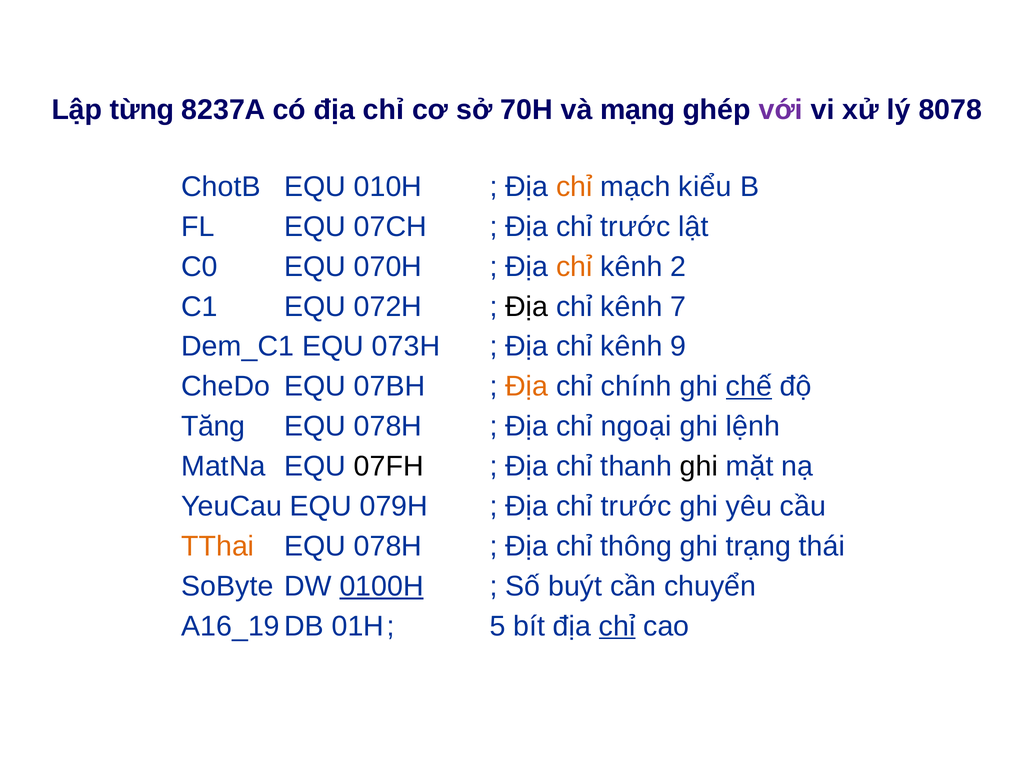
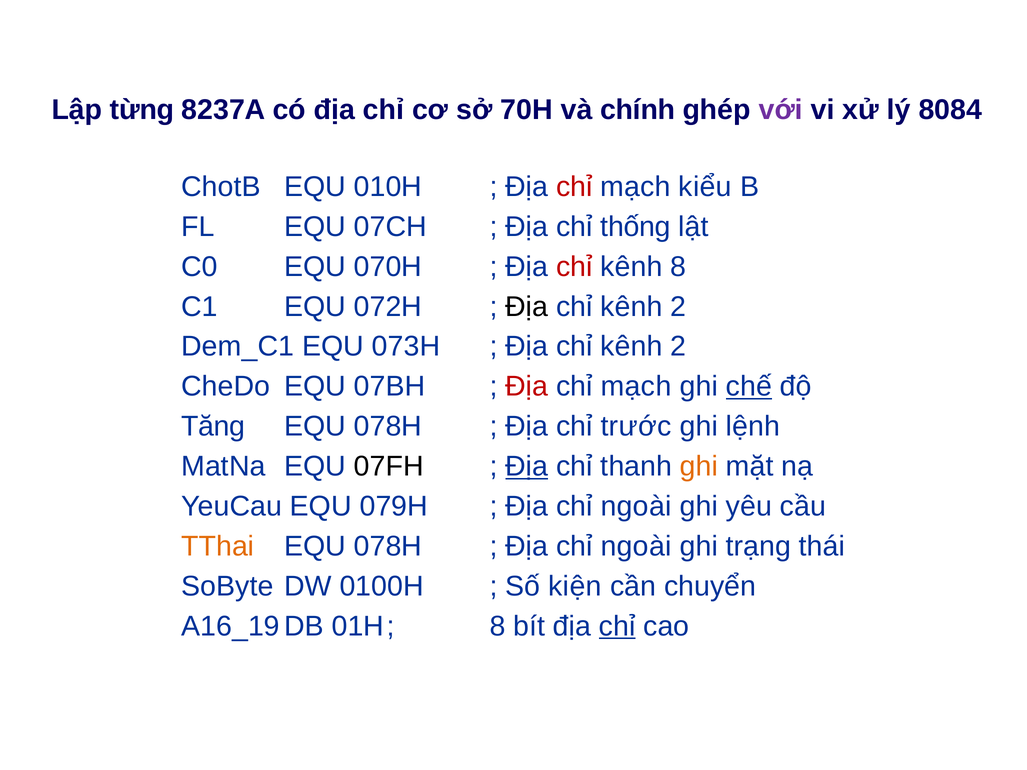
mạng: mạng -> chính
8078: 8078 -> 8084
chỉ at (574, 187) colour: orange -> red
trước at (635, 227): trước -> thống
chỉ at (574, 267) colour: orange -> red
kênh 2: 2 -> 8
7 at (678, 307): 7 -> 2
9 at (678, 347): 9 -> 2
Địa at (527, 387) colour: orange -> red
chính at (636, 387): chính -> mạch
ngoại: ngoại -> trước
Địa at (527, 467) underline: none -> present
ghi at (699, 467) colour: black -> orange
trước at (636, 506): trước -> ngoài
thông at (636, 546): thông -> ngoài
0100H underline: present -> none
buýt: buýt -> kiện
01H 5: 5 -> 8
